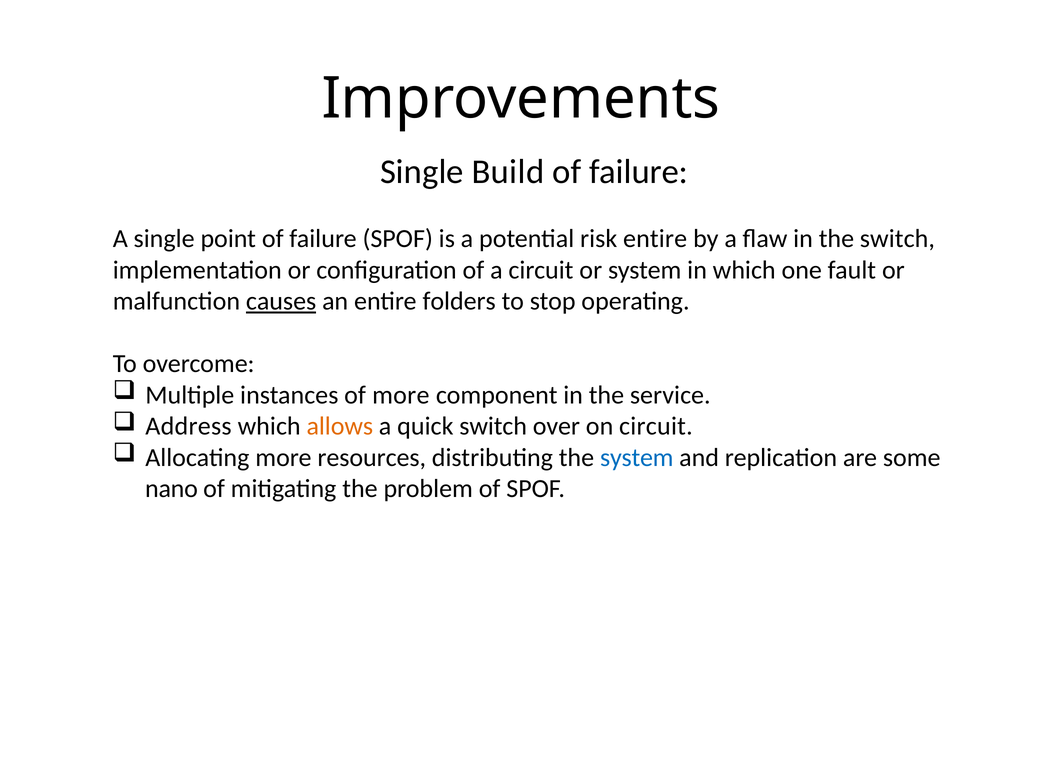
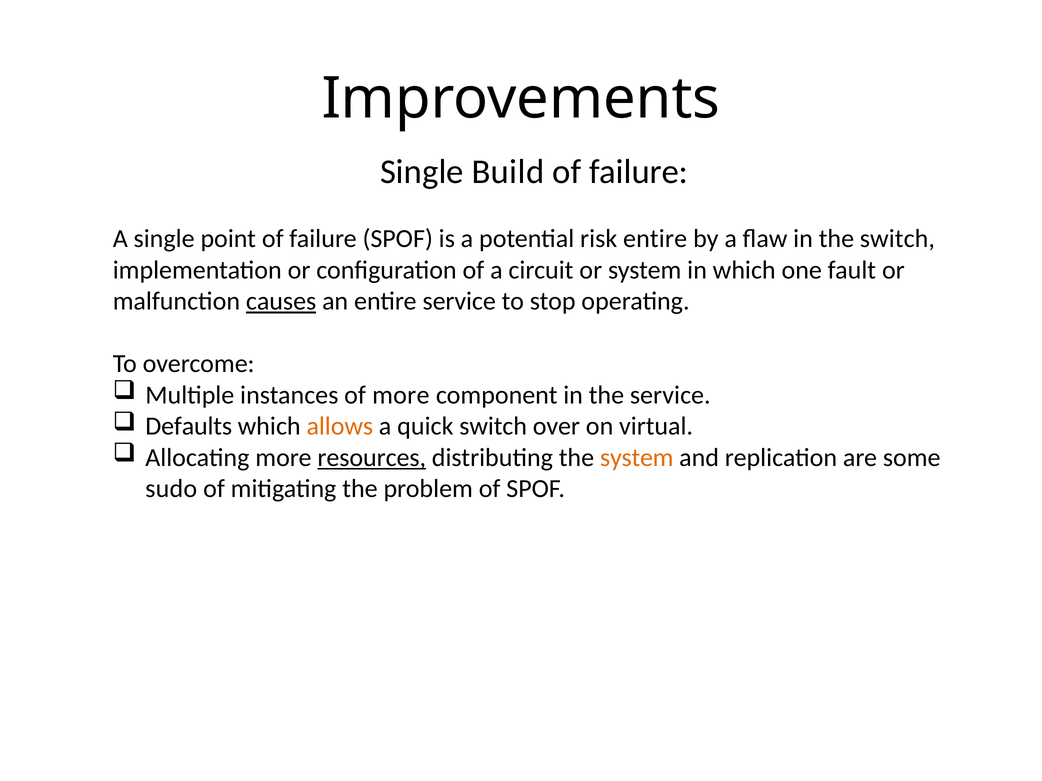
entire folders: folders -> service
Address: Address -> Defaults
on circuit: circuit -> virtual
resources underline: none -> present
system at (637, 458) colour: blue -> orange
nano: nano -> sudo
